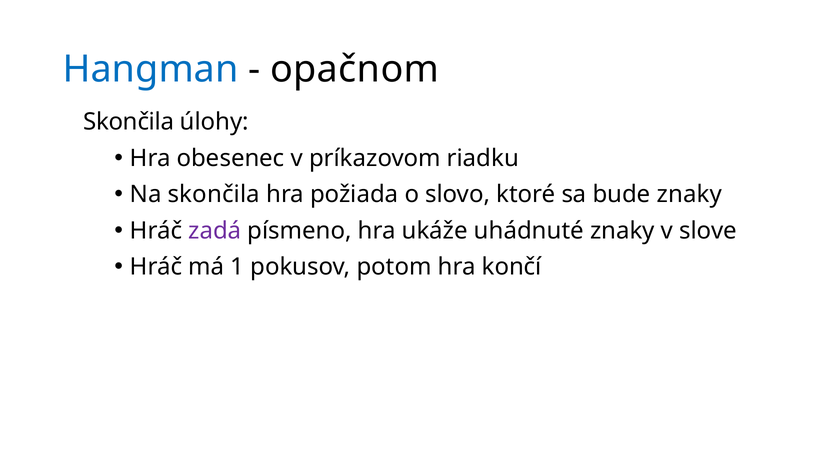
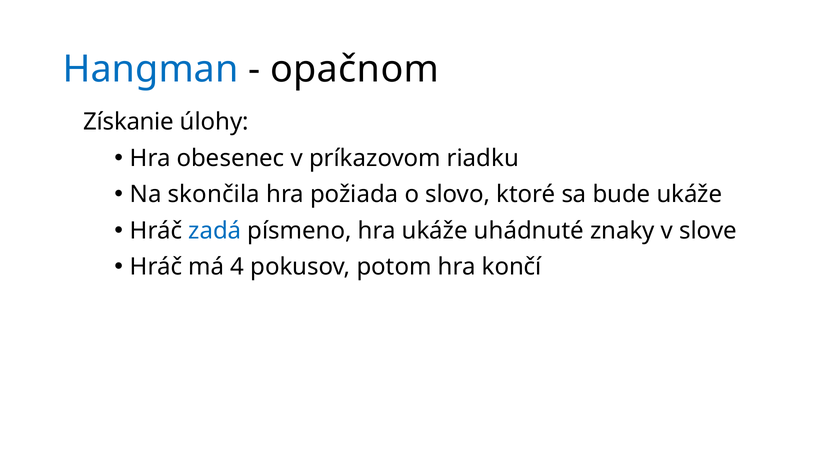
Skončila at (129, 122): Skončila -> Získanie
bude znaky: znaky -> ukáže
zadá colour: purple -> blue
1: 1 -> 4
